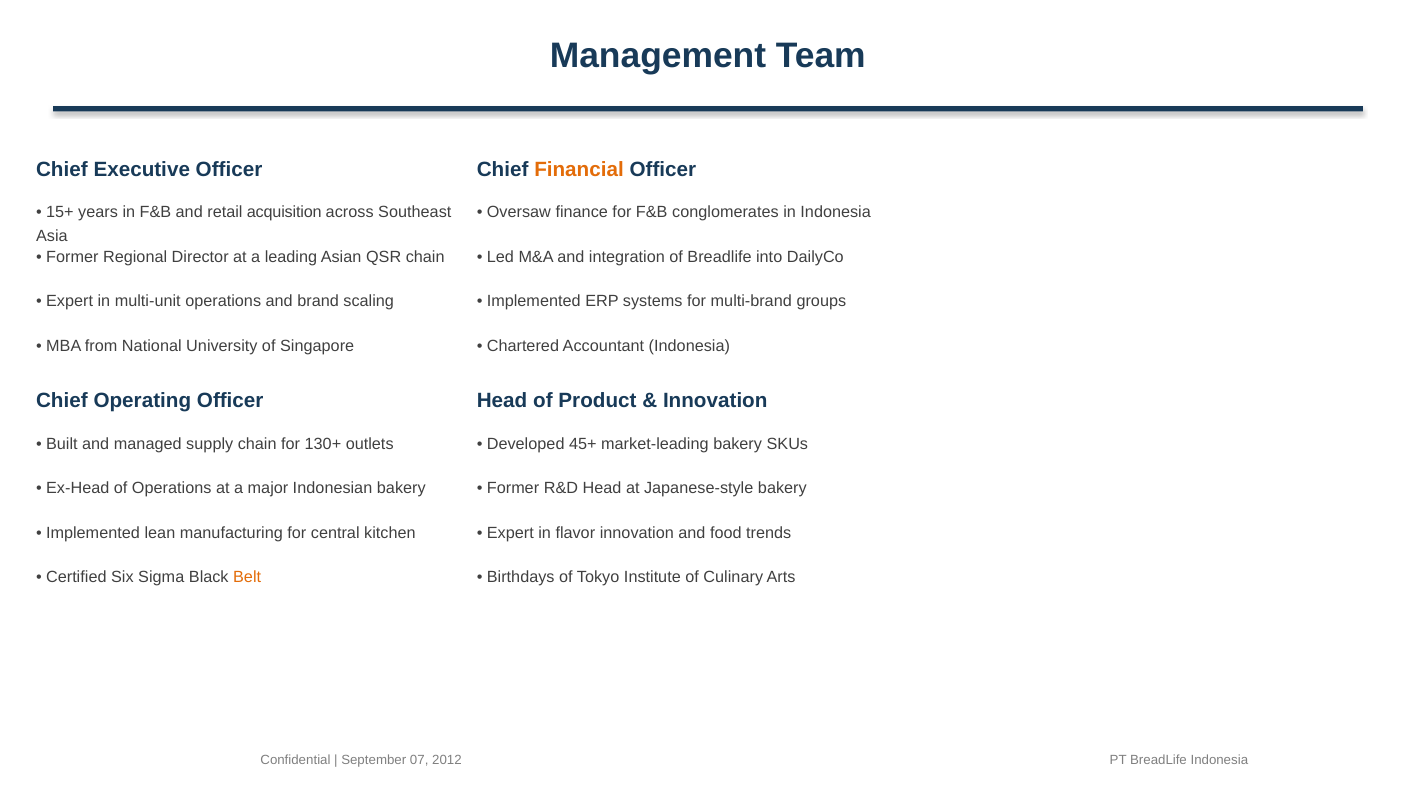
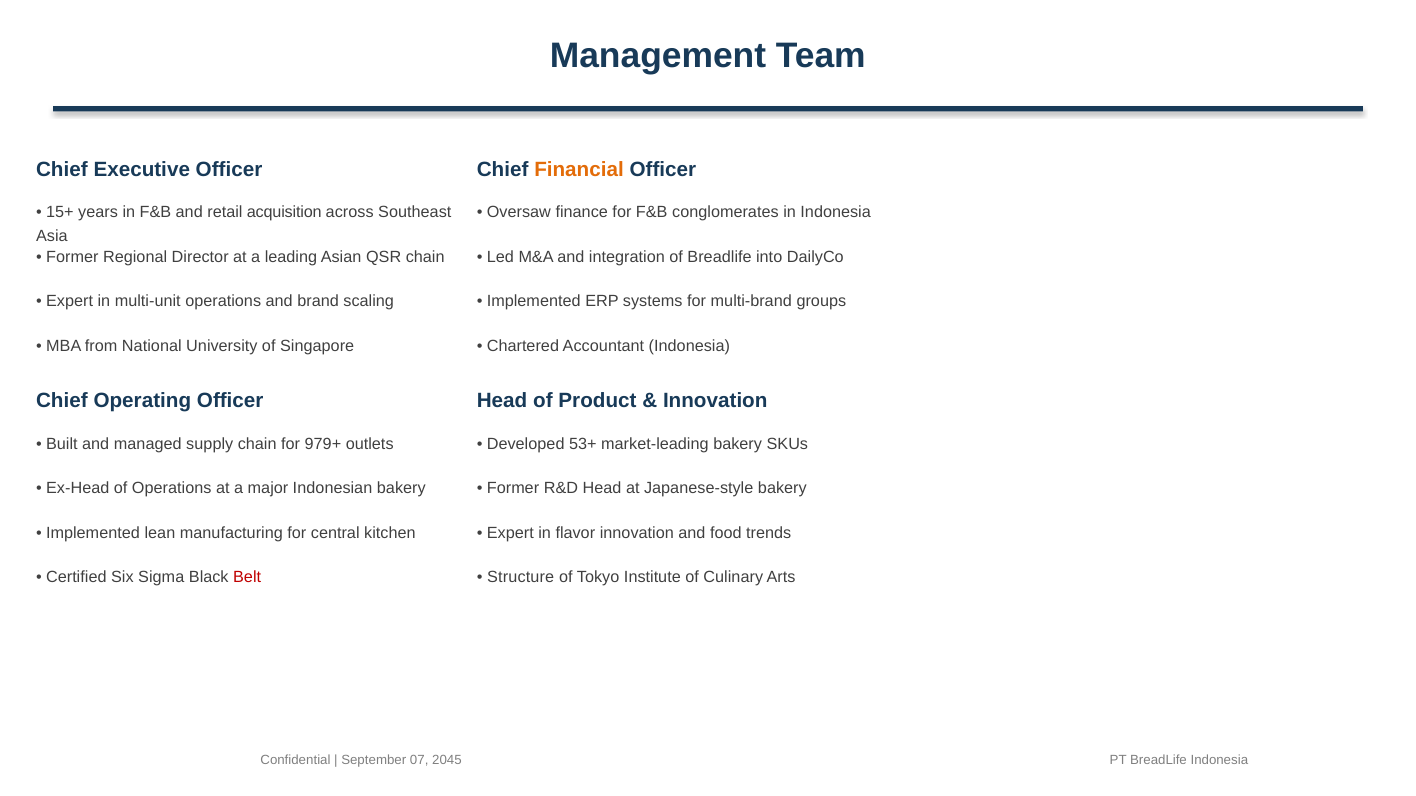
130+: 130+ -> 979+
45+: 45+ -> 53+
Belt colour: orange -> red
Birthdays: Birthdays -> Structure
2012: 2012 -> 2045
